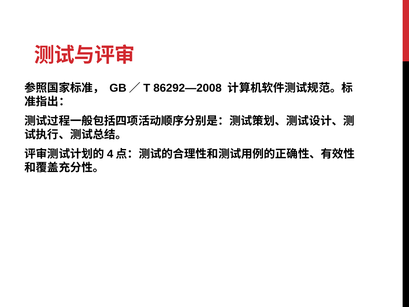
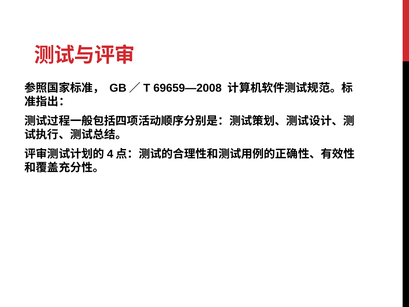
86292—2008: 86292—2008 -> 69659—2008
